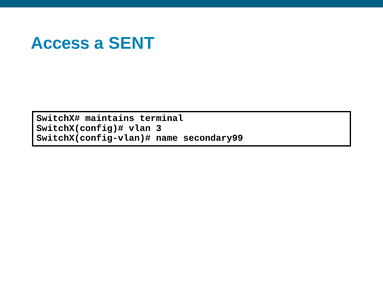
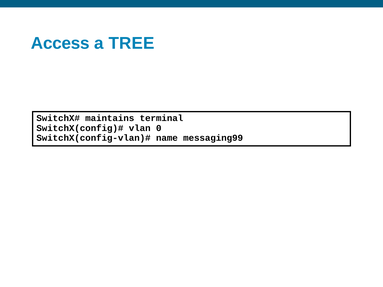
SENT: SENT -> TREE
3: 3 -> 0
secondary99: secondary99 -> messaging99
